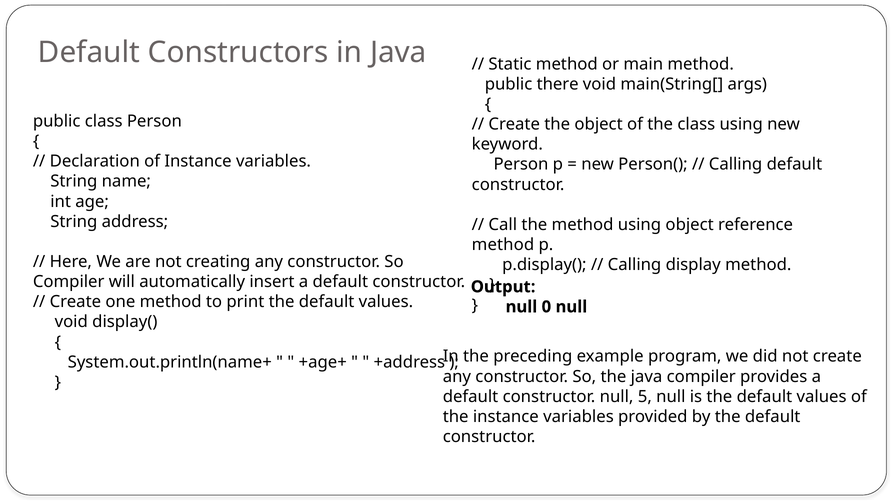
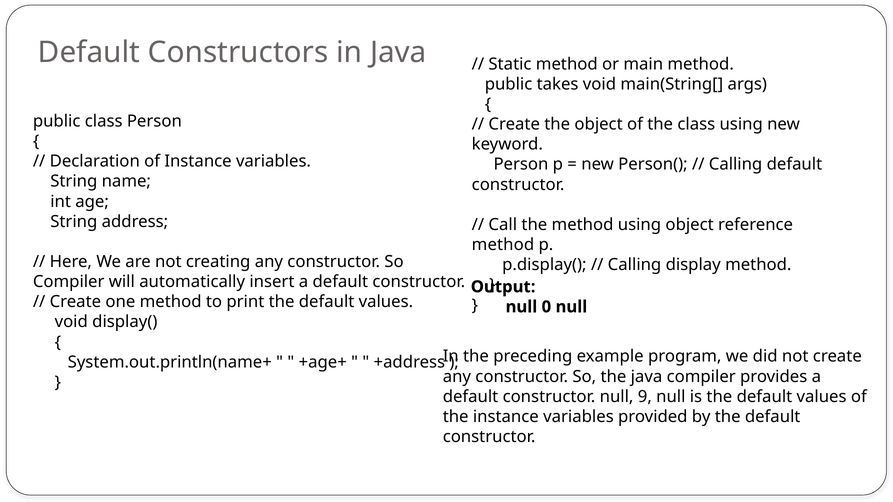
there: there -> takes
5: 5 -> 9
